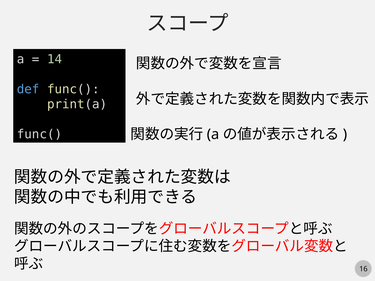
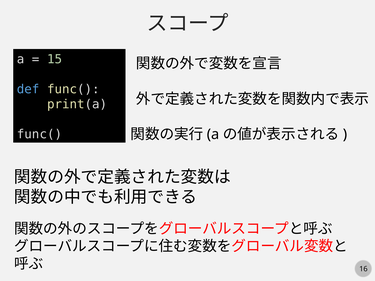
14: 14 -> 15
